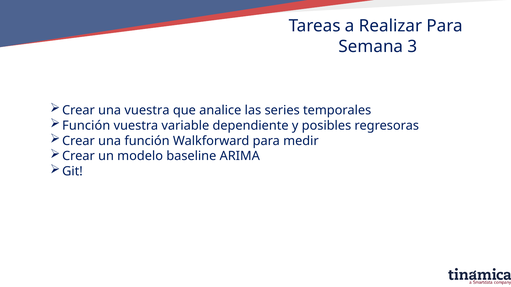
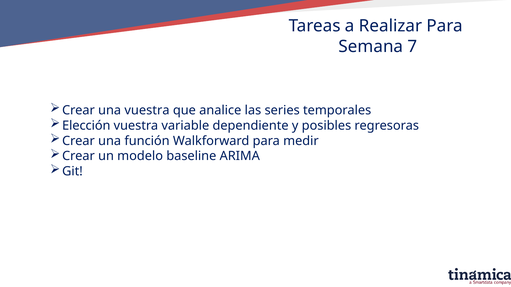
3: 3 -> 7
Función at (86, 126): Función -> Elección
